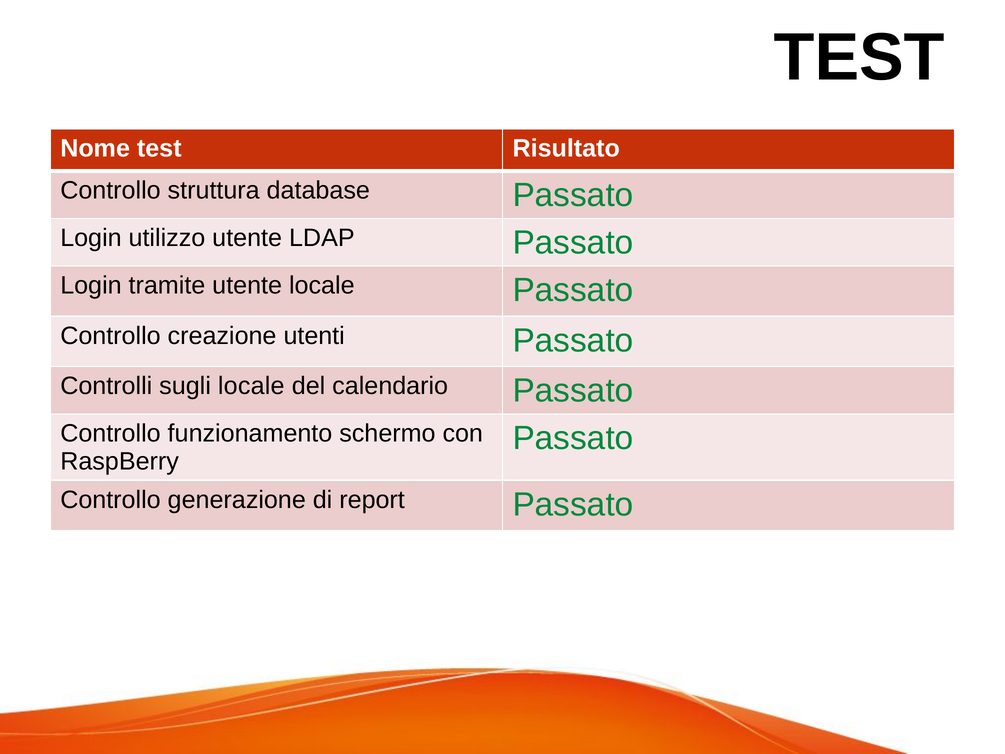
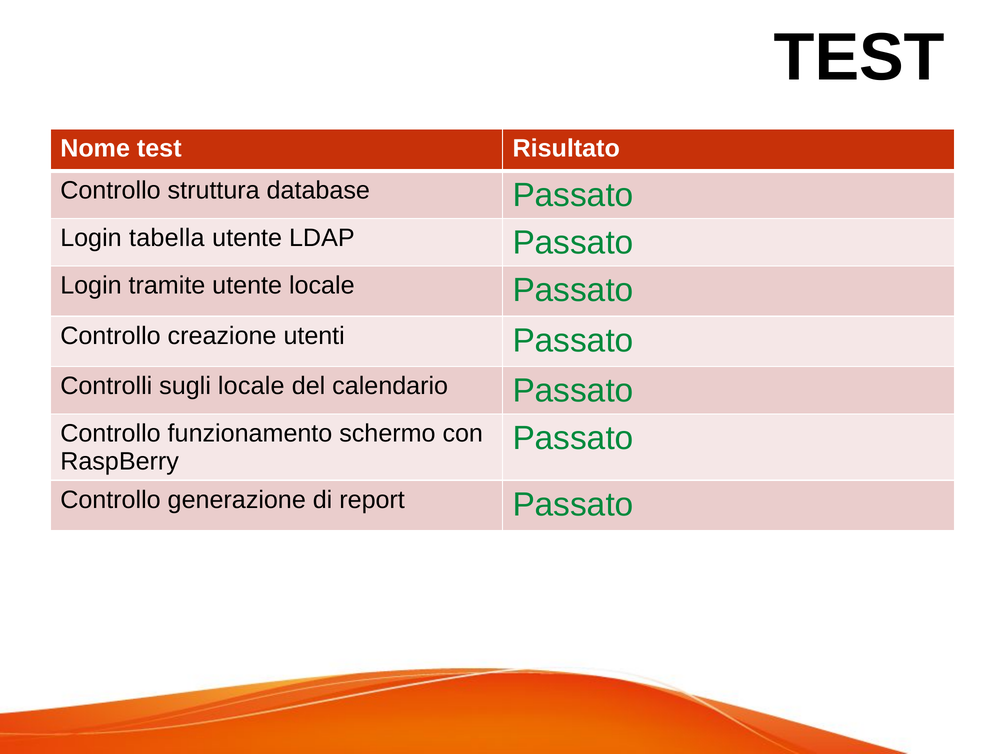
utilizzo: utilizzo -> tabella
